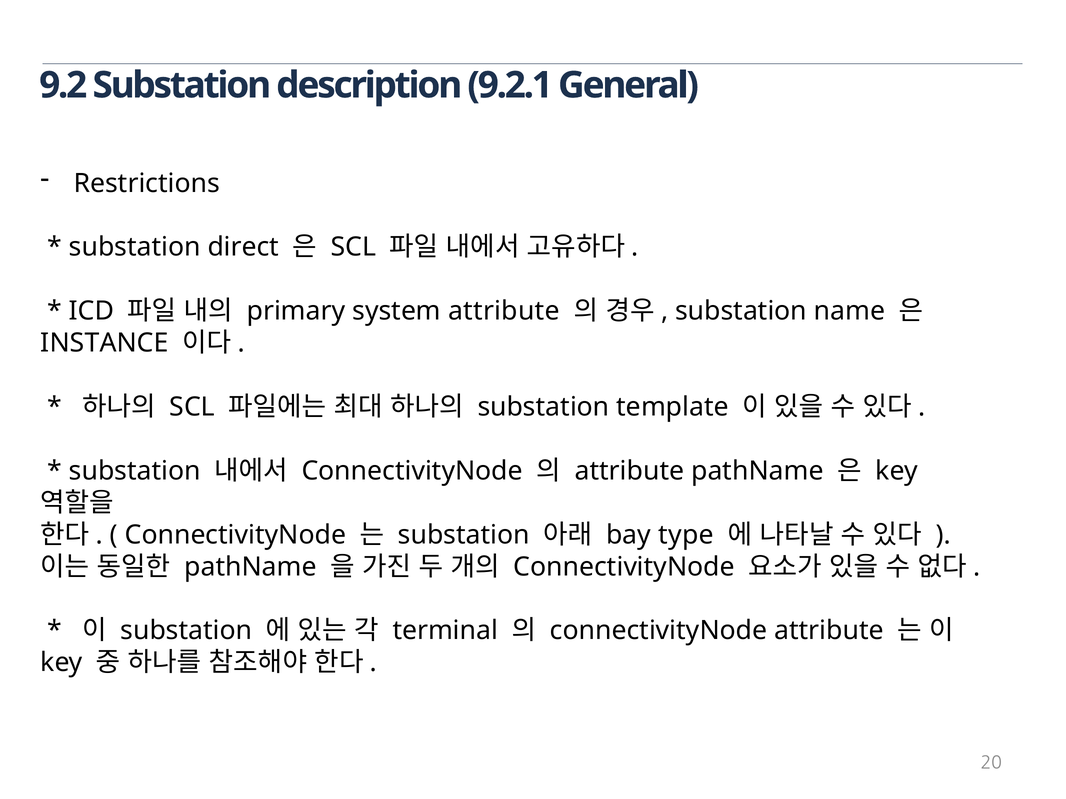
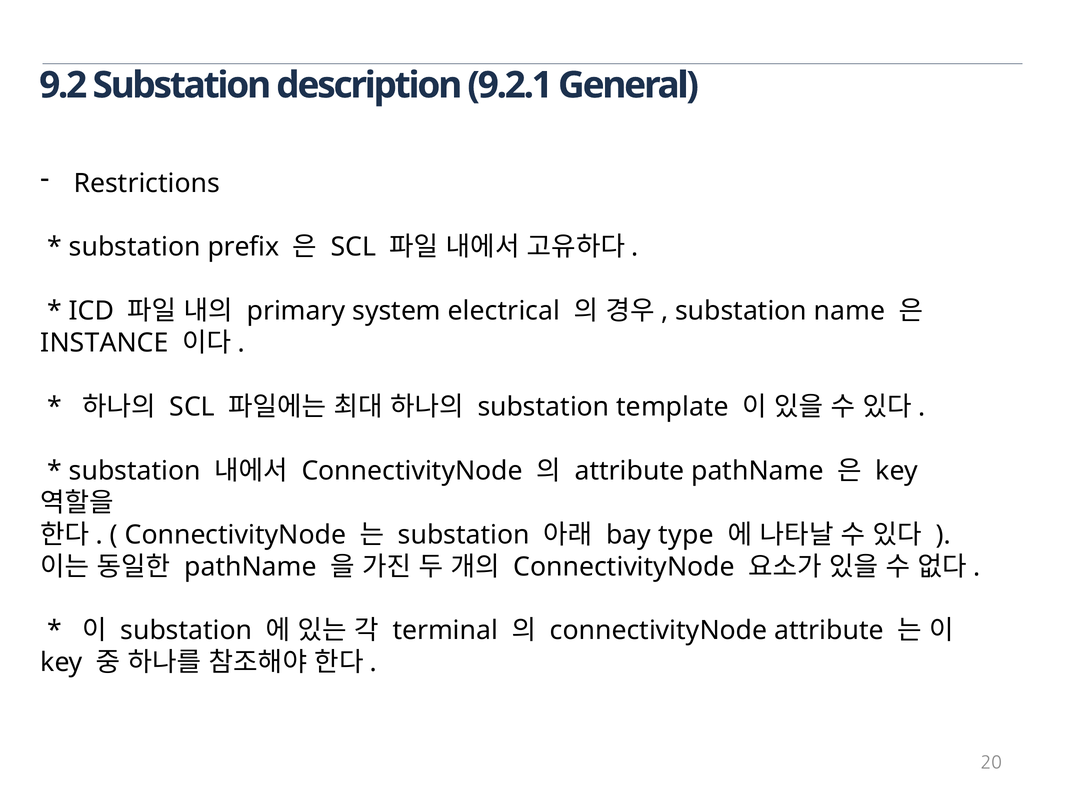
direct: direct -> prefix
system attribute: attribute -> electrical
